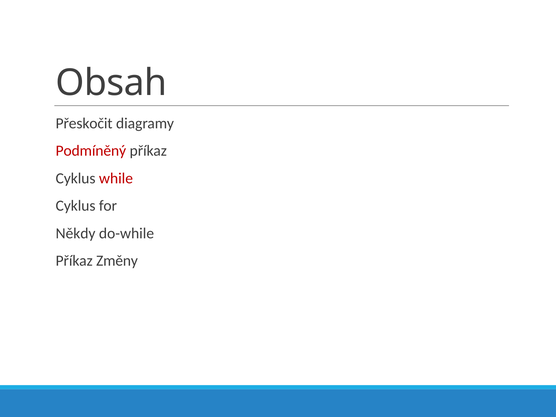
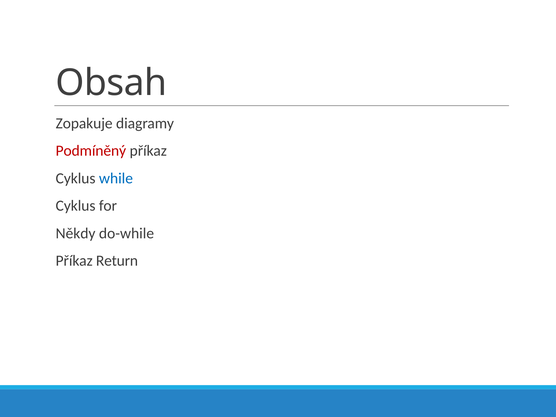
Přeskočit: Přeskočit -> Zopakuje
while colour: red -> blue
Změny: Změny -> Return
